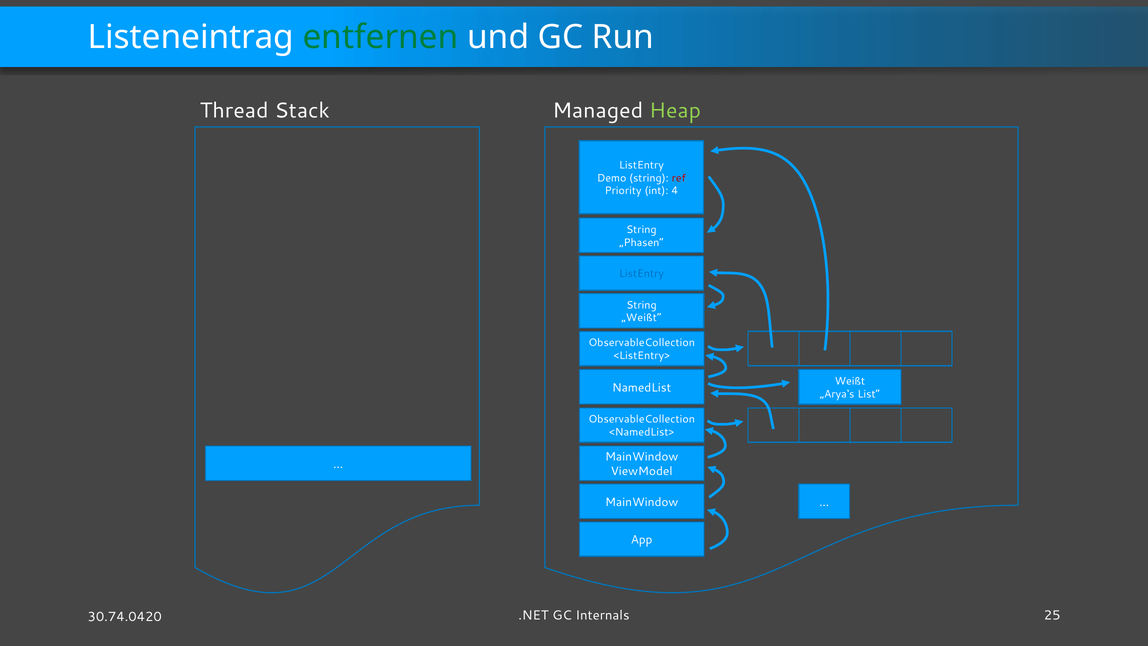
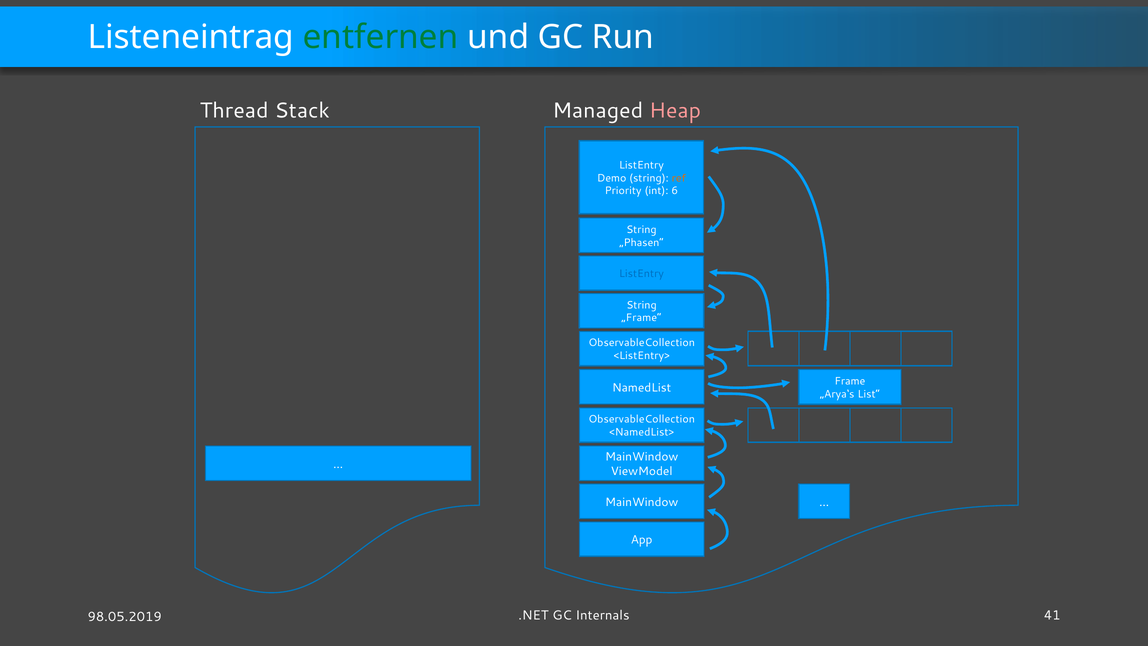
Heap colour: light green -> pink
ref colour: red -> orange
4: 4 -> 6
„Weißt“: „Weißt“ -> „Frame“
Weißt: Weißt -> Frame
25: 25 -> 41
30.74.0420: 30.74.0420 -> 98.05.2019
